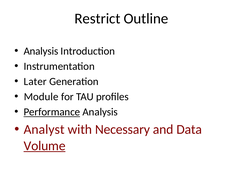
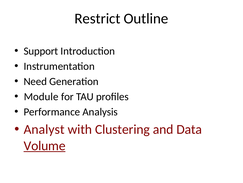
Analysis at (41, 51): Analysis -> Support
Later: Later -> Need
Performance underline: present -> none
Necessary: Necessary -> Clustering
